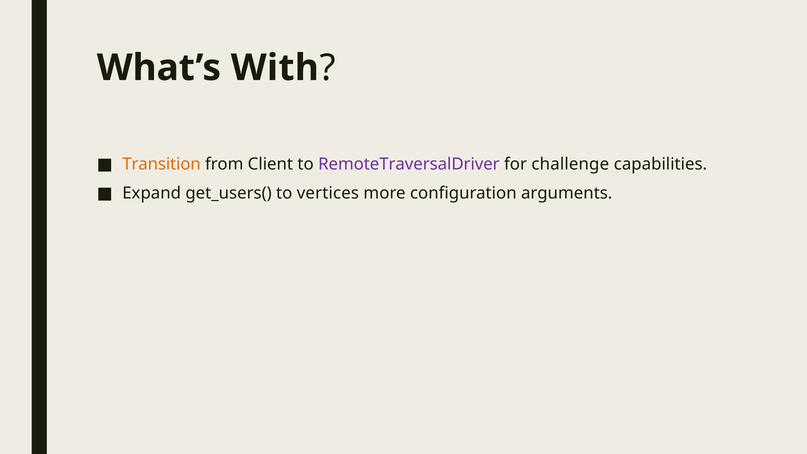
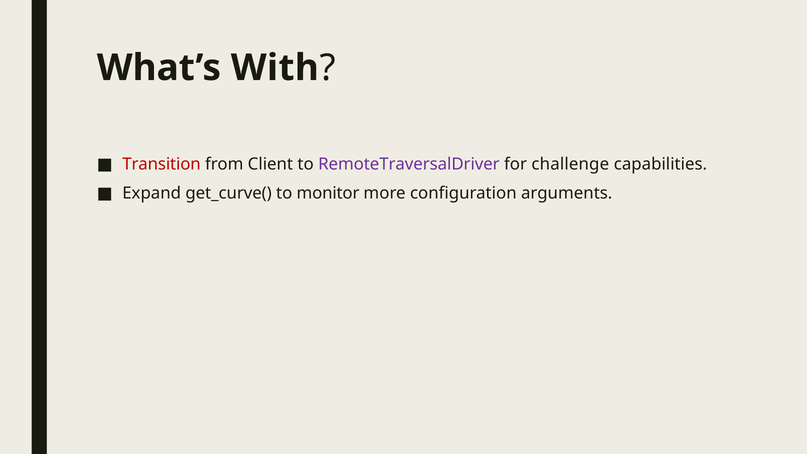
Transition colour: orange -> red
get_users(: get_users( -> get_curve(
vertices: vertices -> monitor
